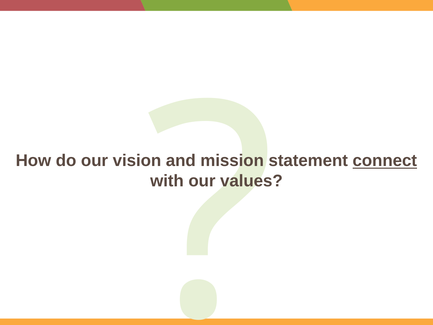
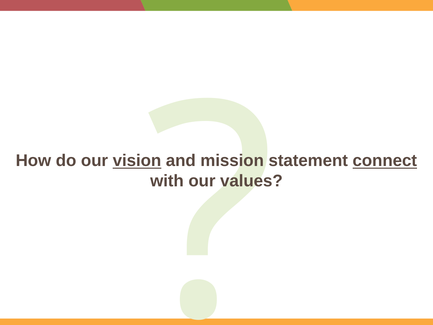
vision underline: none -> present
